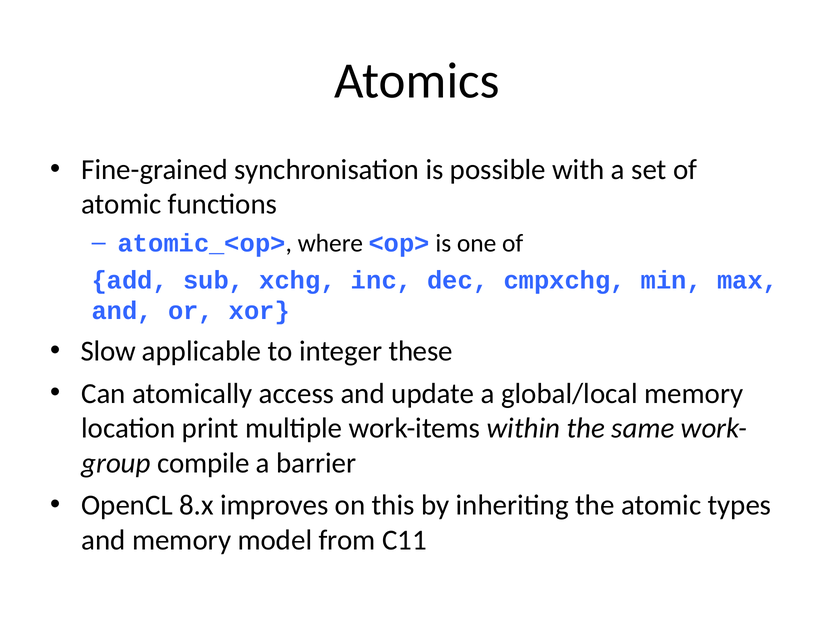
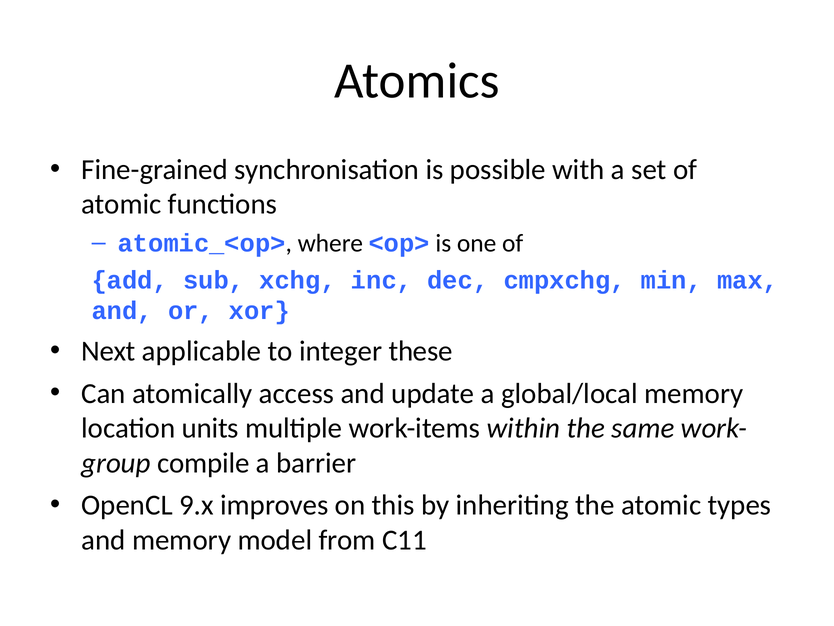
Slow: Slow -> Next
print: print -> units
8.x: 8.x -> 9.x
